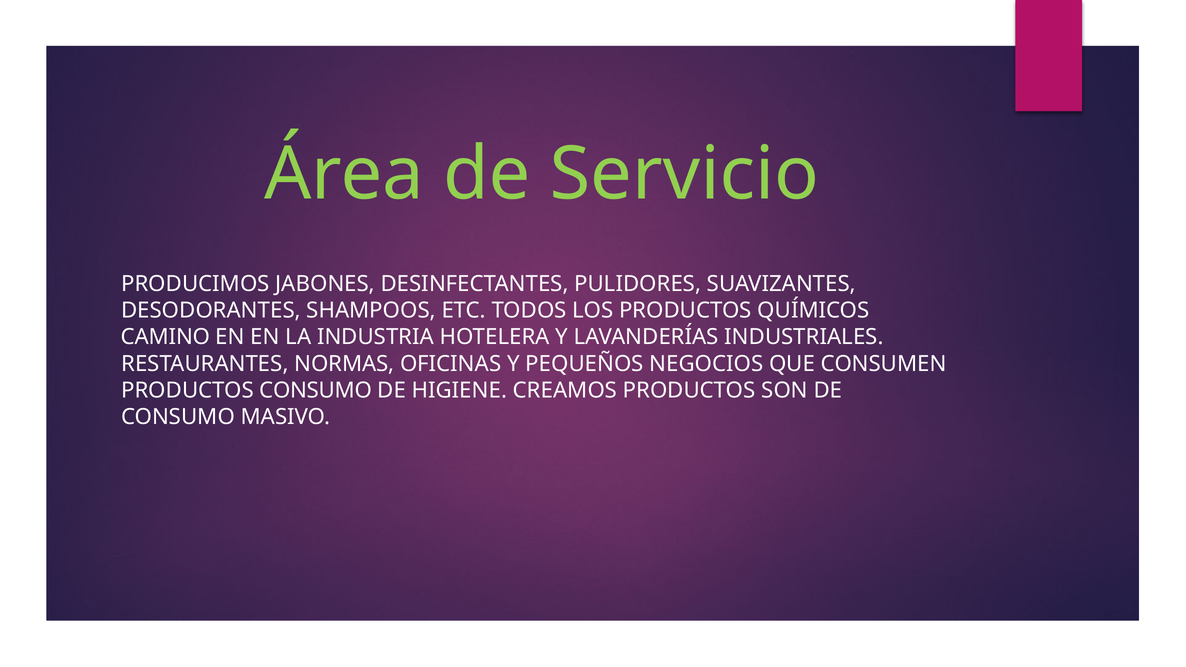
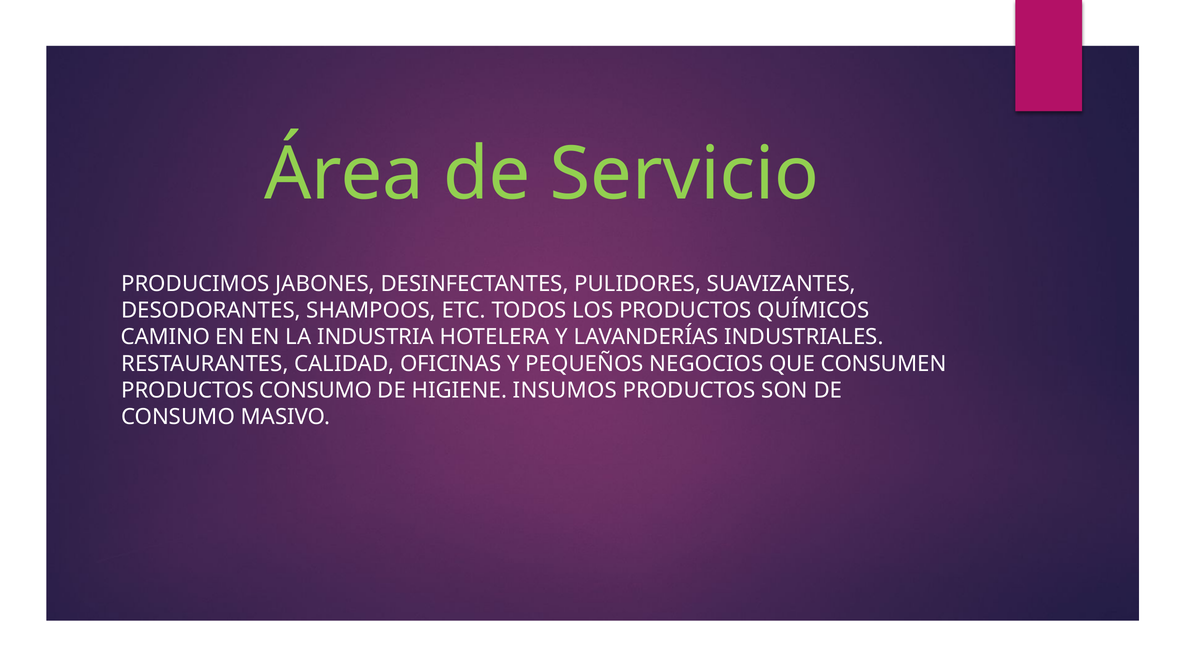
NORMAS: NORMAS -> CALIDAD
CREAMOS: CREAMOS -> INSUMOS
